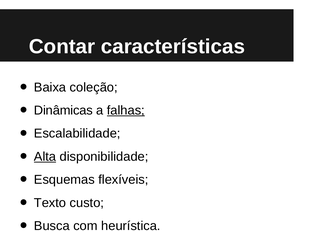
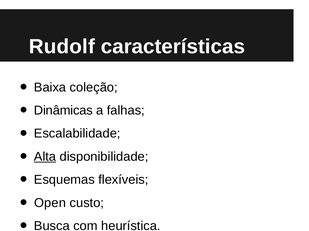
Contar: Contar -> Rudolf
falhas underline: present -> none
Texto: Texto -> Open
